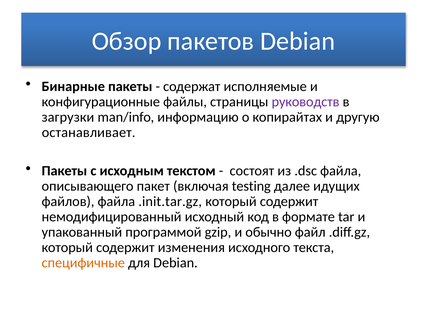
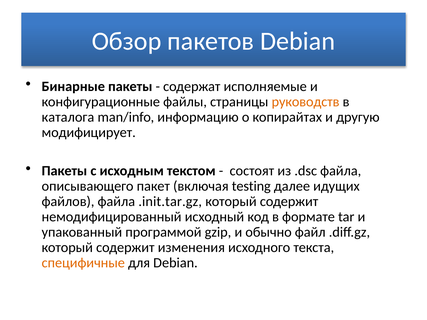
руководств colour: purple -> orange
загрузки: загрузки -> каталога
останавливает: останавливает -> модифицирует
